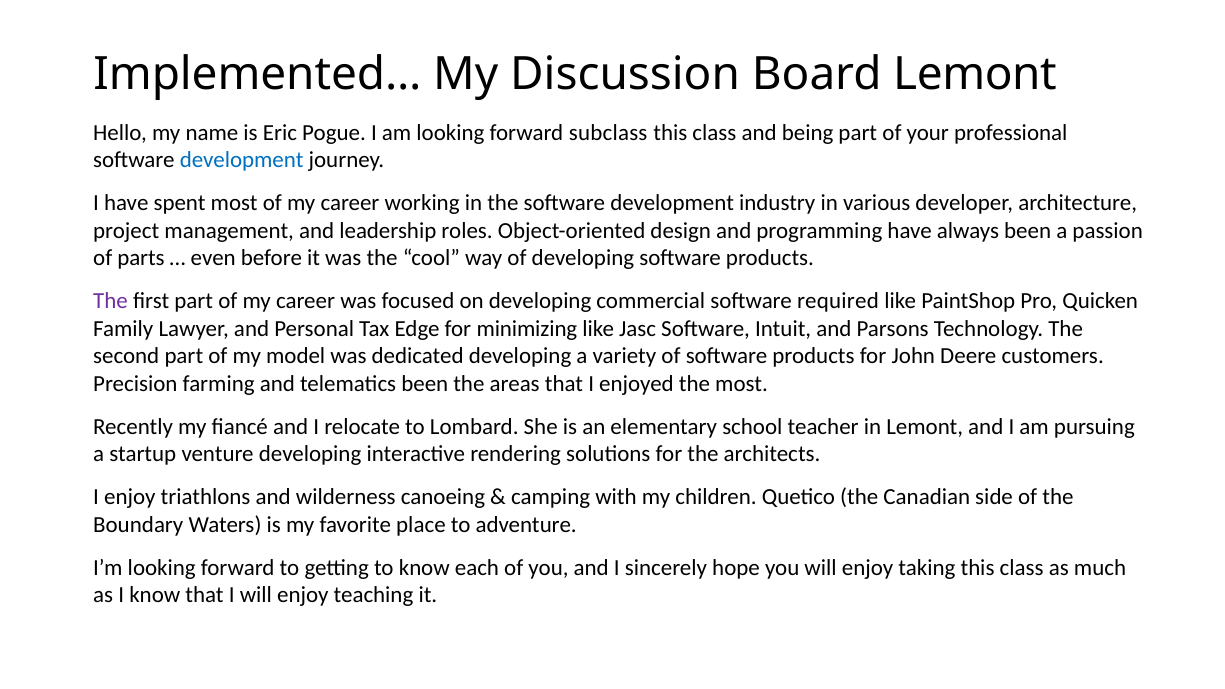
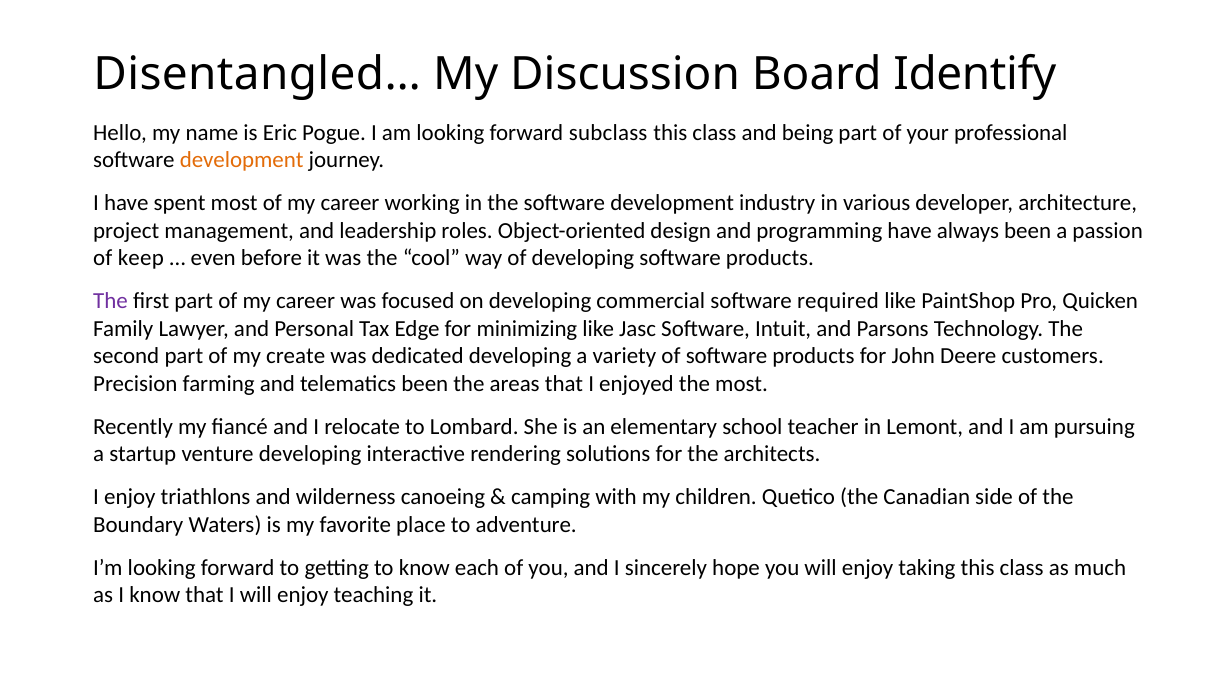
Implemented…: Implemented… -> Disentangled…
Board Lemont: Lemont -> Identify
development at (242, 160) colour: blue -> orange
parts: parts -> keep
model: model -> create
